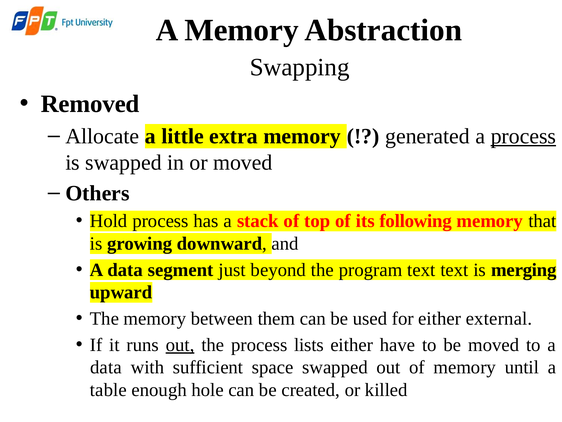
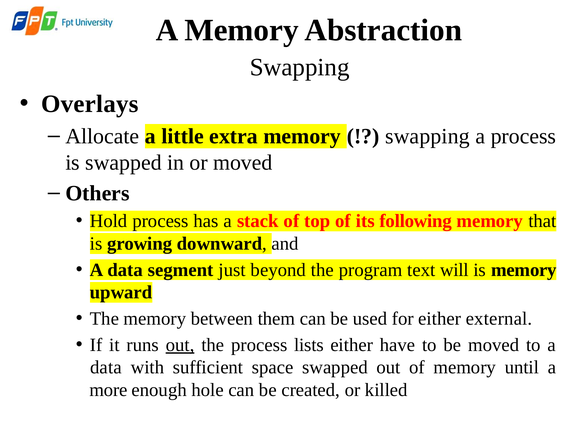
Removed: Removed -> Overlays
generated at (428, 136): generated -> swapping
process at (523, 136) underline: present -> none
text text: text -> will
is merging: merging -> memory
table: table -> more
